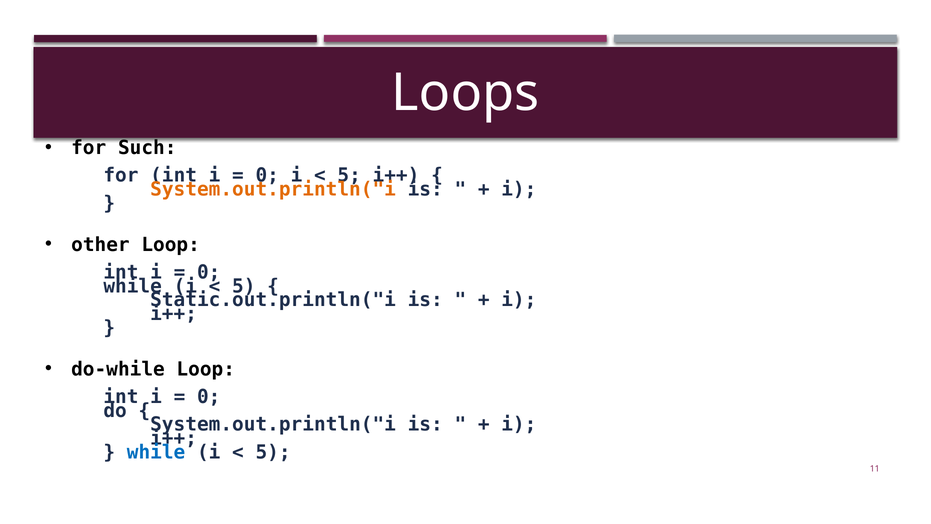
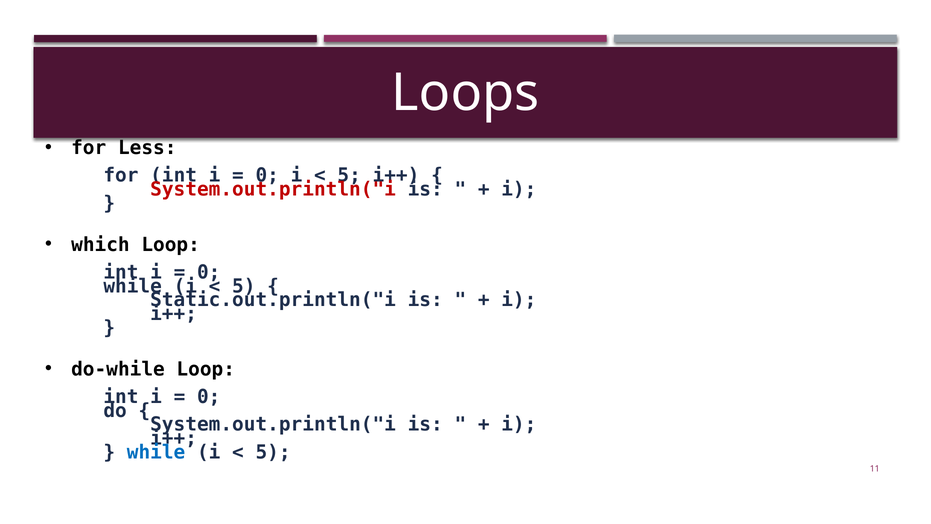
Such: Such -> Less
System.out.println("i at (273, 189) colour: orange -> red
other: other -> which
